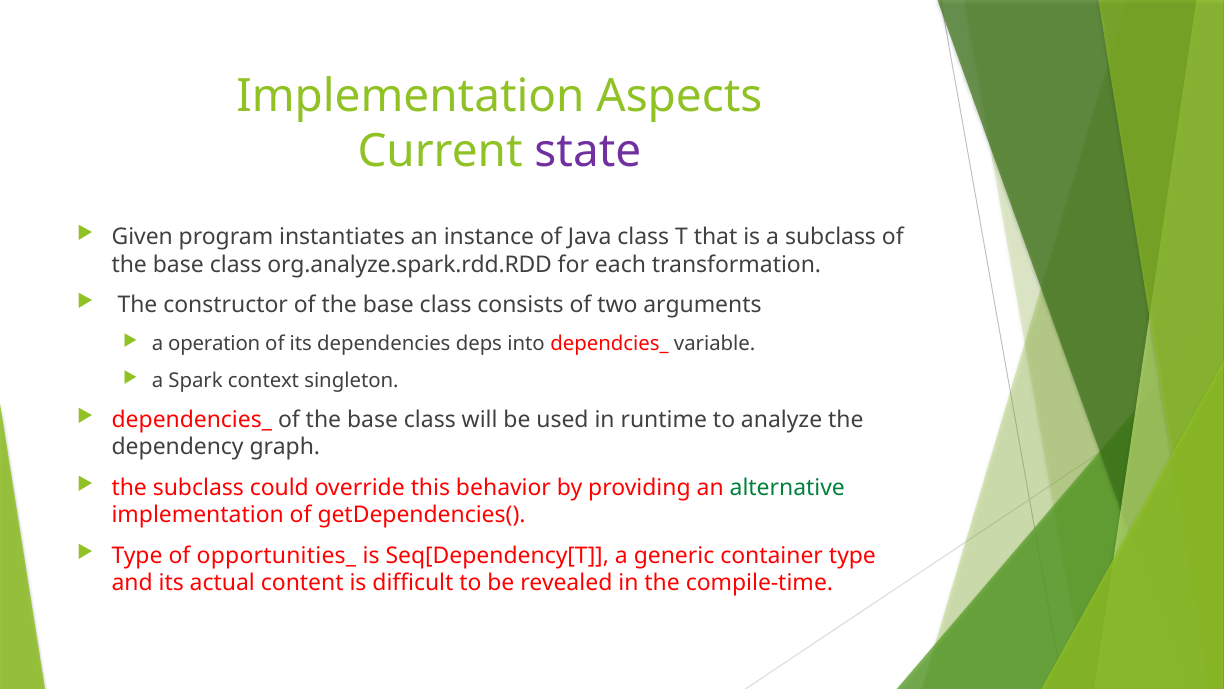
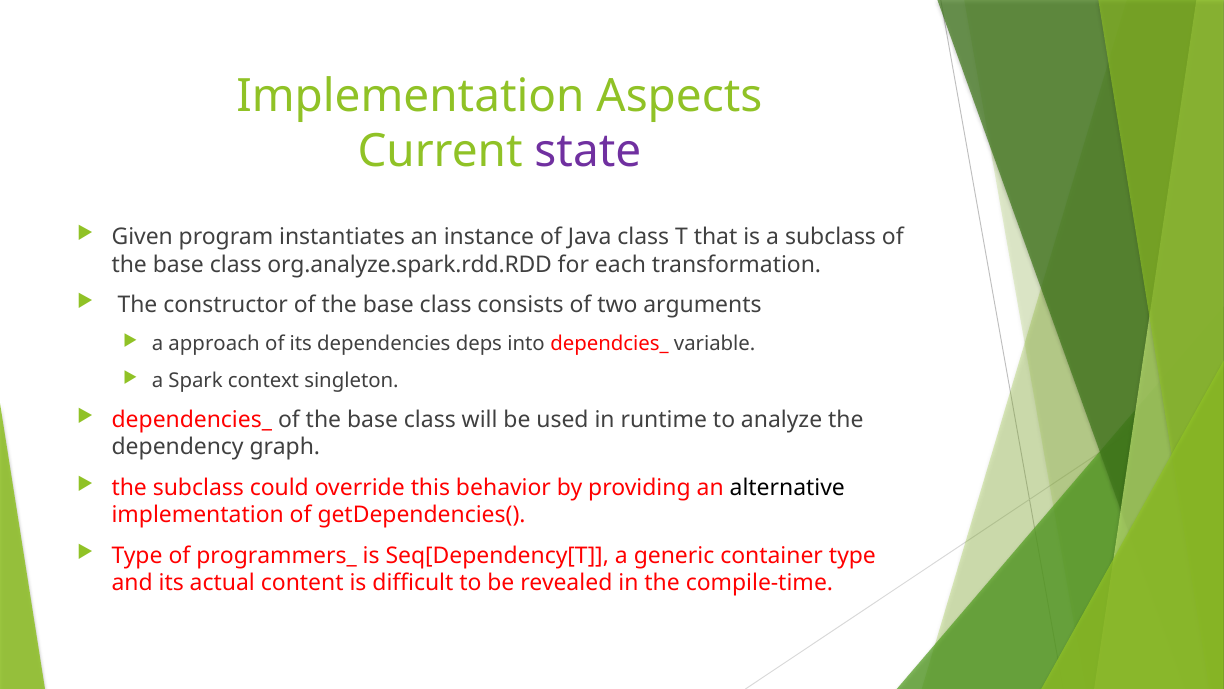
operation: operation -> approach
alternative colour: green -> black
opportunities_: opportunities_ -> programmers_
